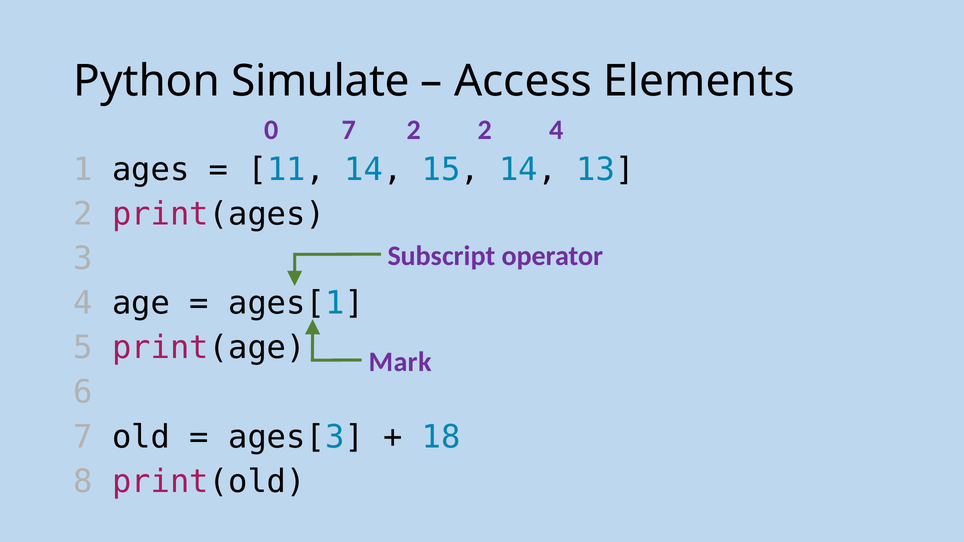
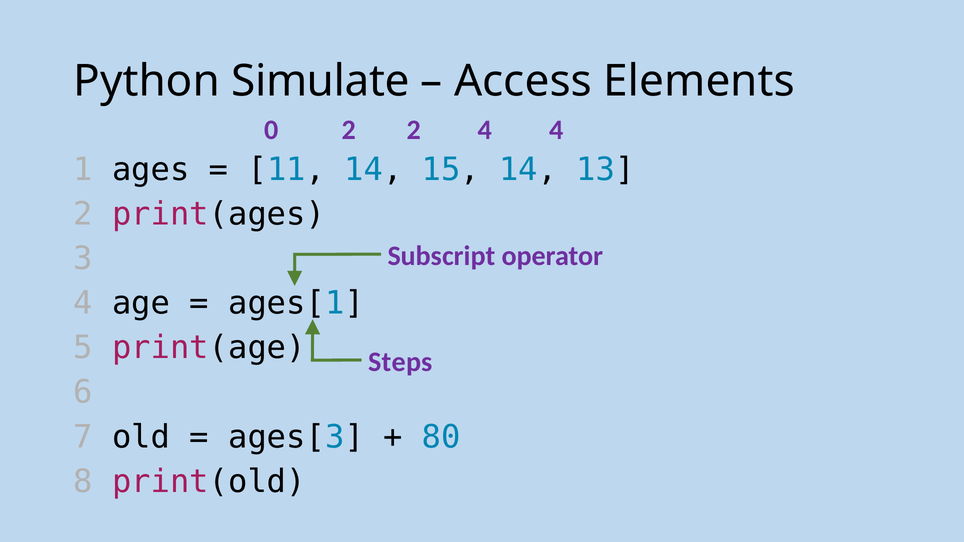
0 7: 7 -> 2
2 2: 2 -> 4
Mark: Mark -> Steps
18: 18 -> 80
